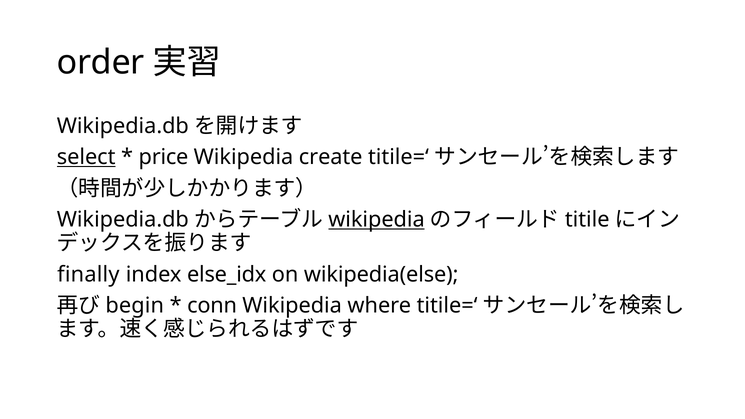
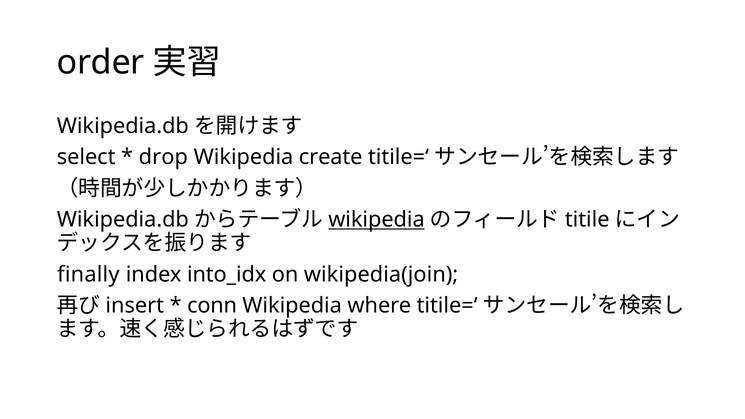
select underline: present -> none
price: price -> drop
else_idx: else_idx -> into_idx
wikipedia(else: wikipedia(else -> wikipedia(join
begin: begin -> insert
